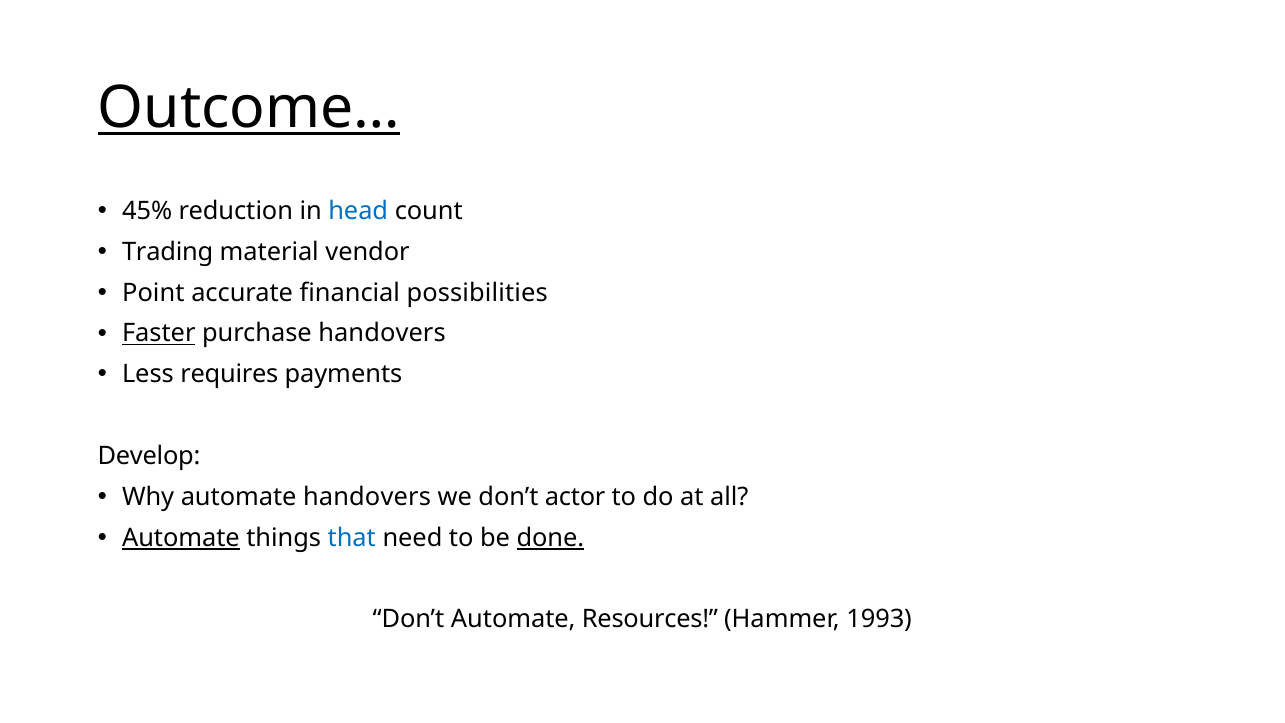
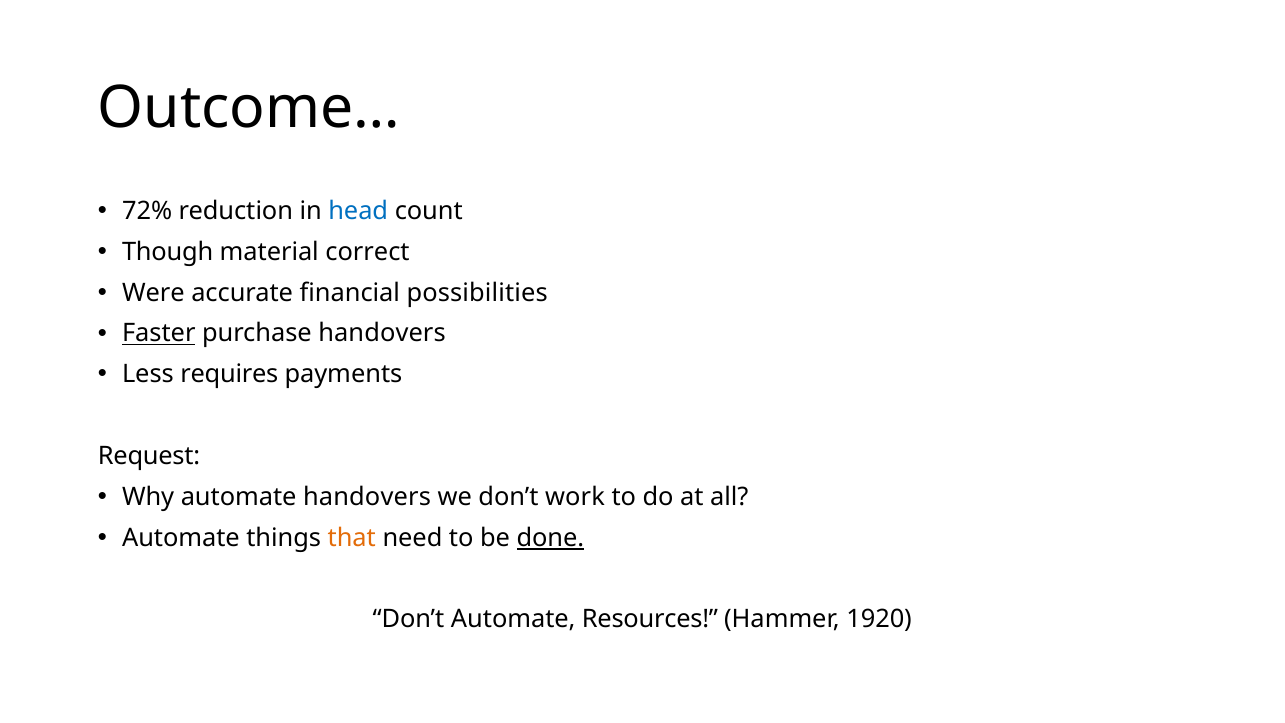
Outcome… underline: present -> none
45%: 45% -> 72%
Trading: Trading -> Though
vendor: vendor -> correct
Point: Point -> Were
Develop: Develop -> Request
actor: actor -> work
Automate at (181, 538) underline: present -> none
that colour: blue -> orange
1993: 1993 -> 1920
